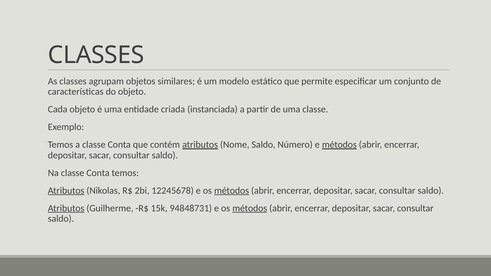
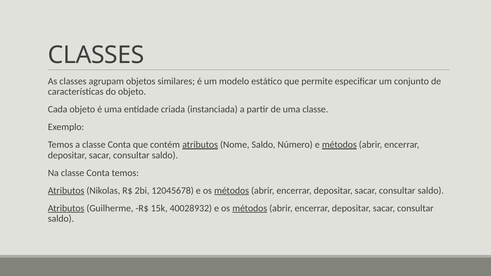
12245678: 12245678 -> 12045678
94848731: 94848731 -> 40028932
